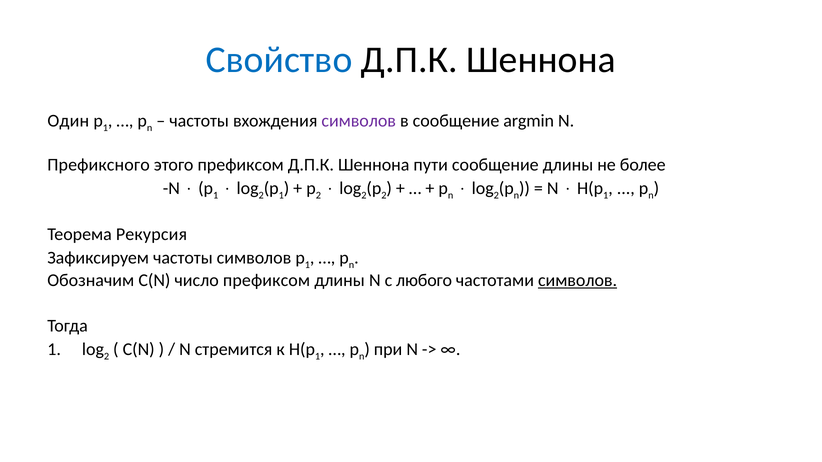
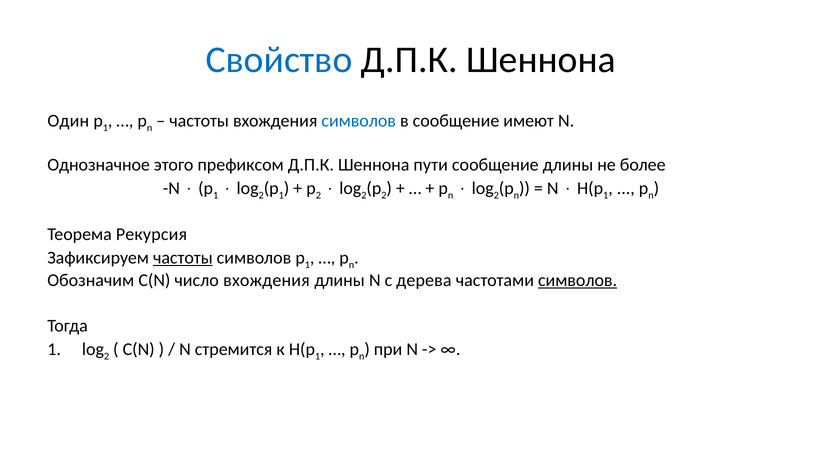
символов at (359, 121) colour: purple -> blue
argmin: argmin -> имеют
Префиксного: Префиксного -> Однозначное
частоты at (183, 258) underline: none -> present
число префиксом: префиксом -> вхождения
любого: любого -> дерева
